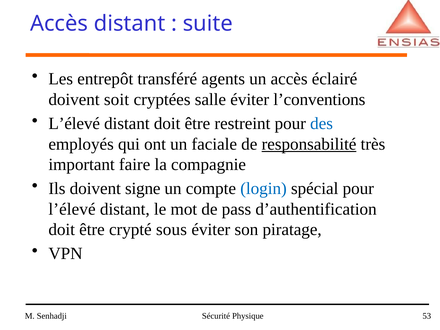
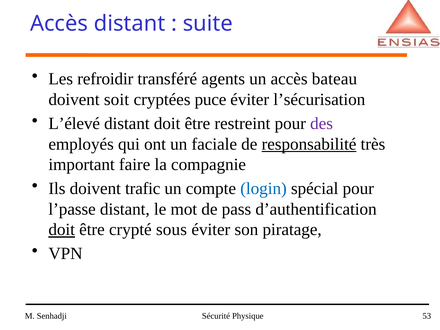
entrepôt: entrepôt -> refroidir
éclairé: éclairé -> bateau
salle: salle -> puce
l’conventions: l’conventions -> l’sécurisation
des colour: blue -> purple
signe: signe -> trafic
l’élevé at (72, 209): l’élevé -> l’passe
doit at (62, 230) underline: none -> present
